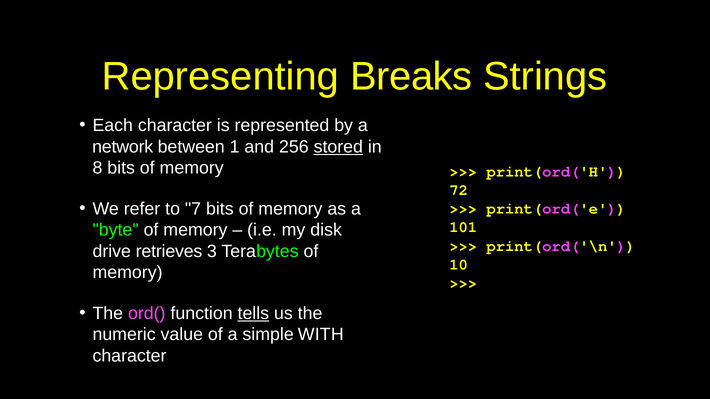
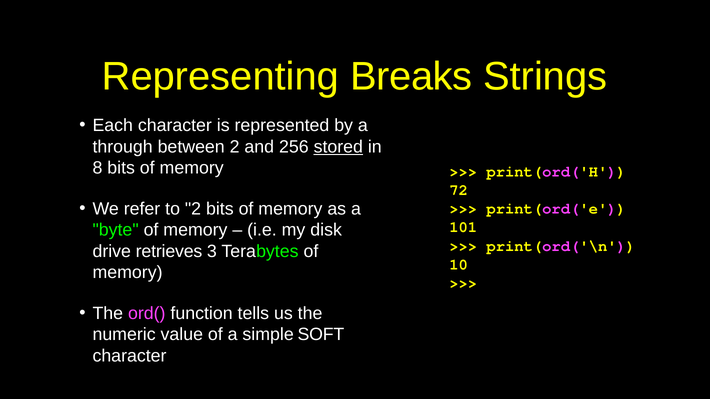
network: network -> through
between 1: 1 -> 2
to 7: 7 -> 2
tells underline: present -> none
WITH: WITH -> SOFT
